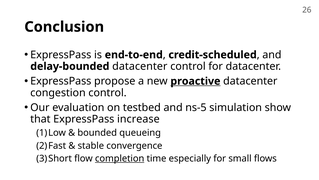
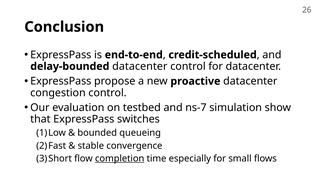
proactive underline: present -> none
ns-5: ns-5 -> ns-7
increase: increase -> switches
